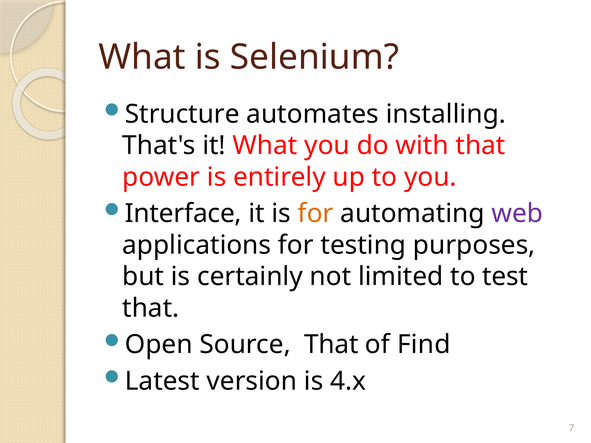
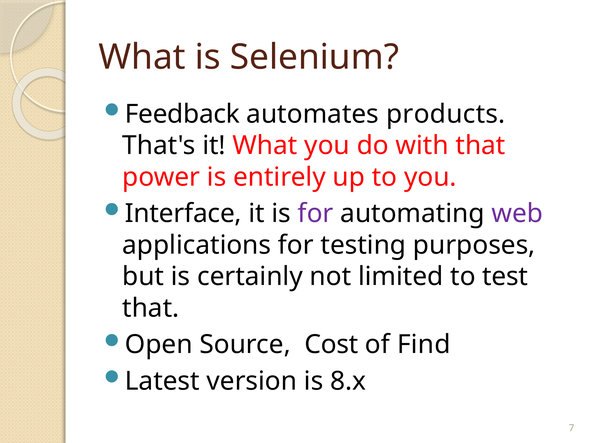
Structure: Structure -> Feedback
installing: installing -> products
for at (316, 214) colour: orange -> purple
Source That: That -> Cost
4.x: 4.x -> 8.x
